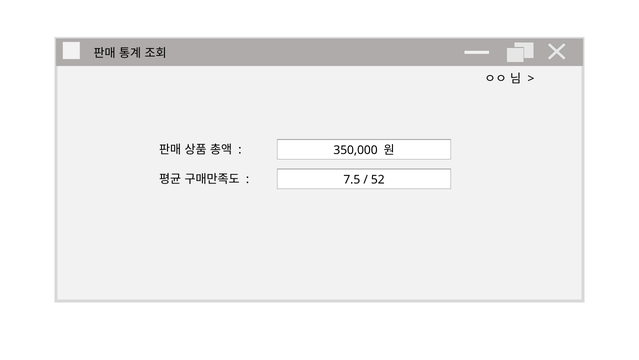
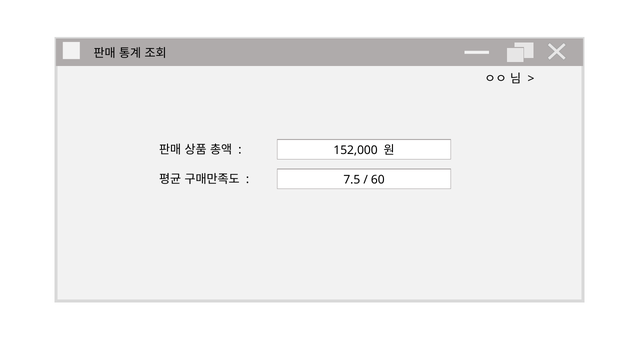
350,000: 350,000 -> 152,000
52: 52 -> 60
